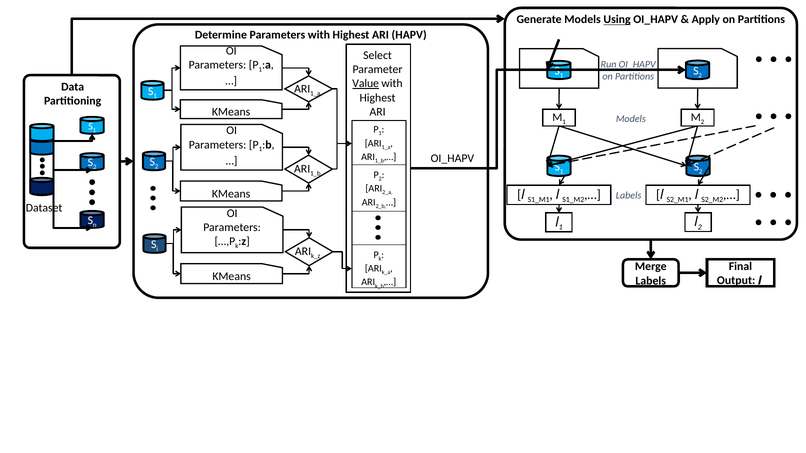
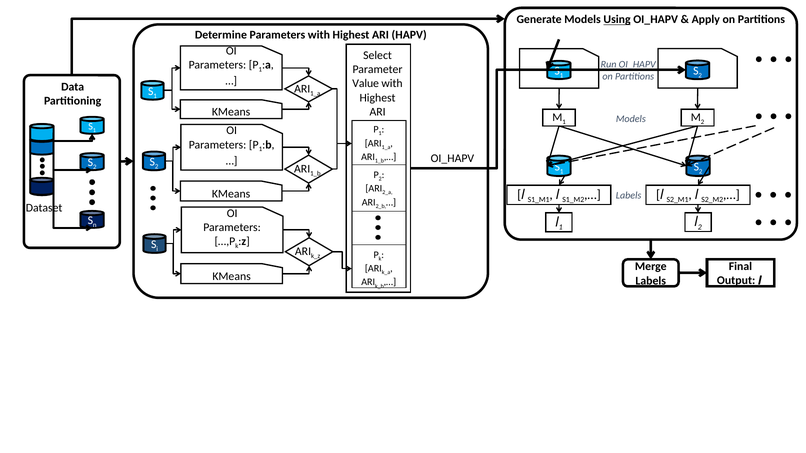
Value underline: present -> none
